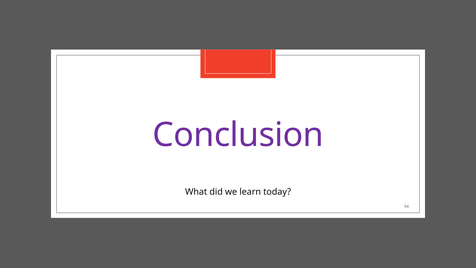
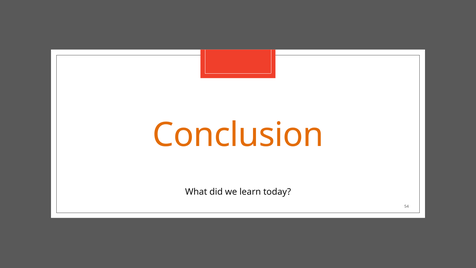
Conclusion colour: purple -> orange
